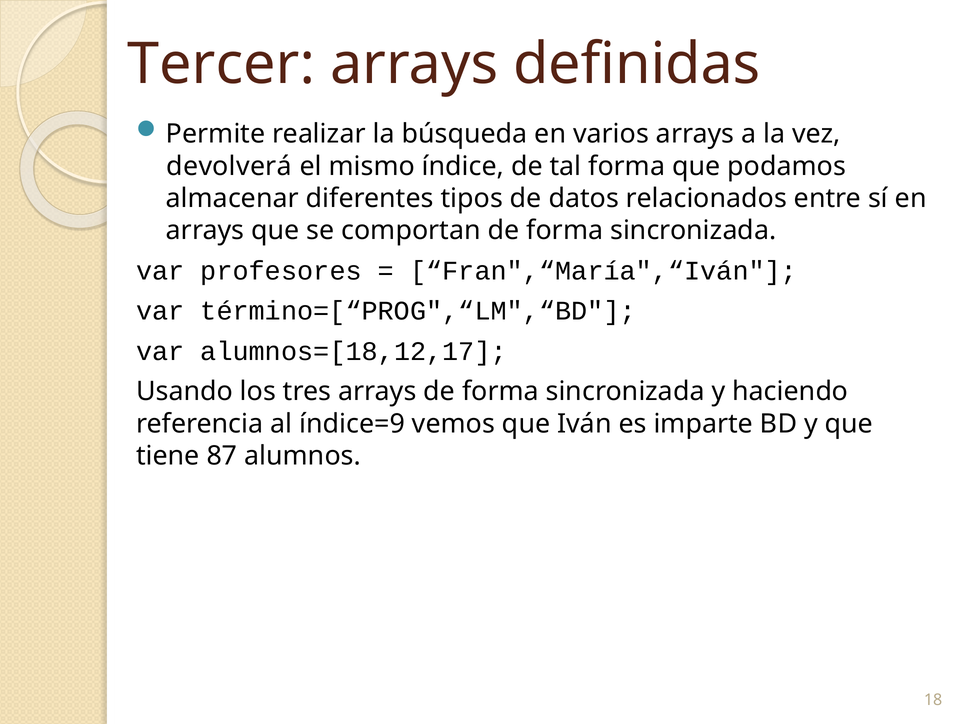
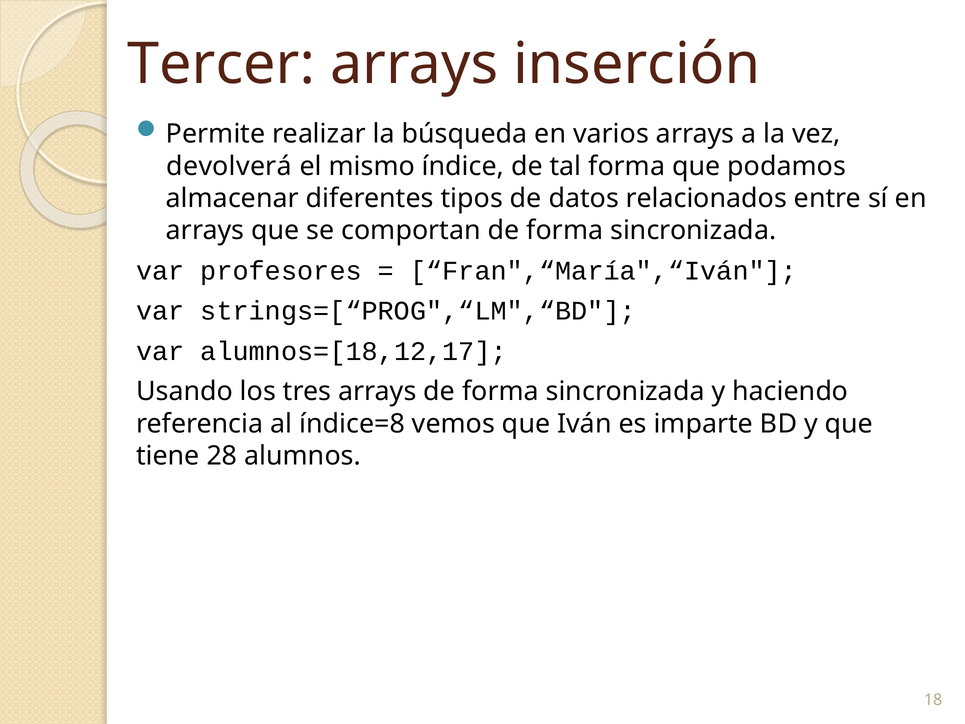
definidas: definidas -> inserción
término=[“PROG",“LM",“BD: término=[“PROG",“LM",“BD -> strings=[“PROG",“LM",“BD
índice=9: índice=9 -> índice=8
87: 87 -> 28
